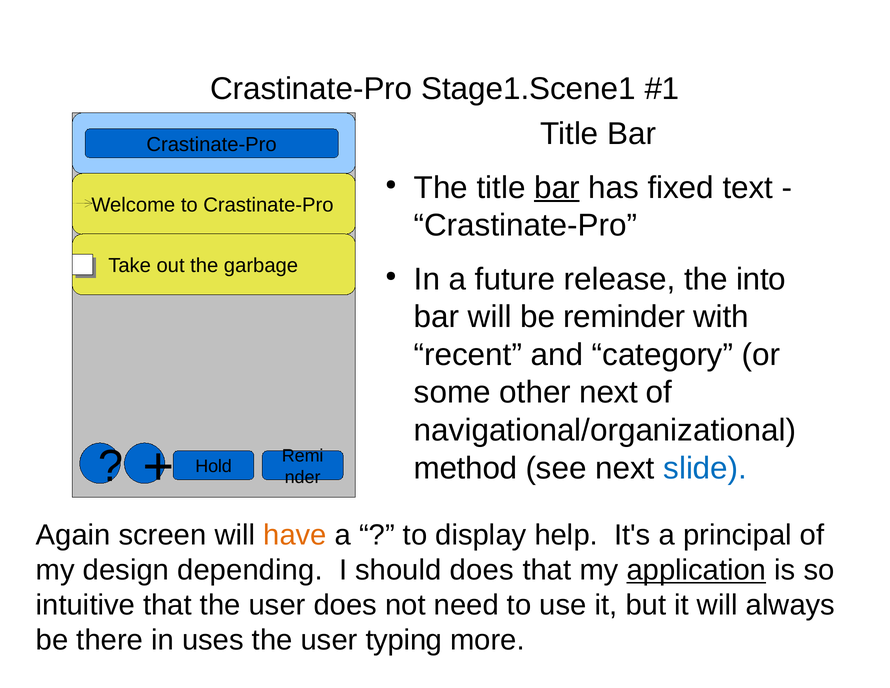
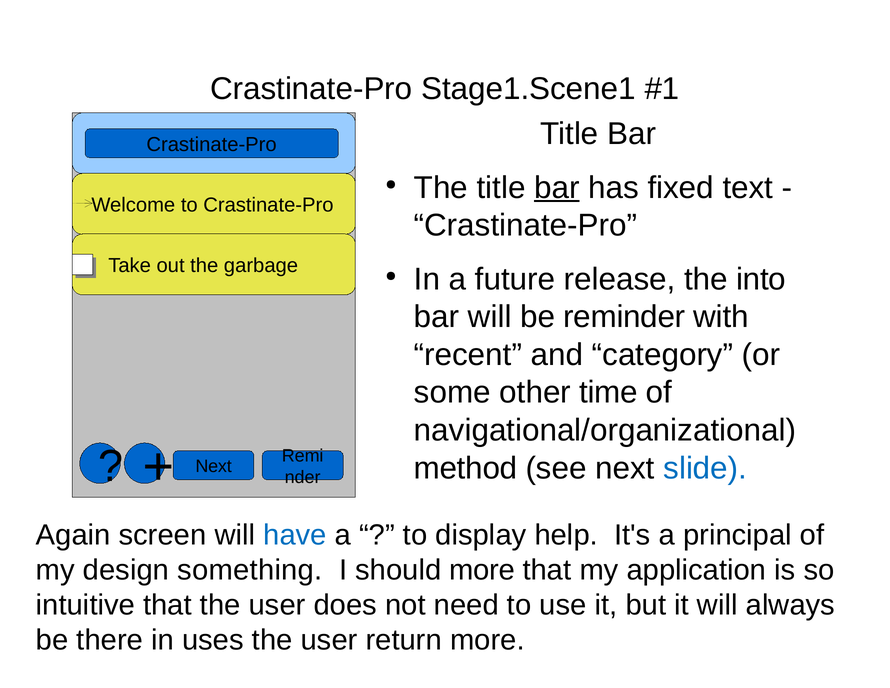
other next: next -> time
Hold at (214, 466): Hold -> Next
have colour: orange -> blue
depending: depending -> something
should does: does -> more
application underline: present -> none
typing: typing -> return
